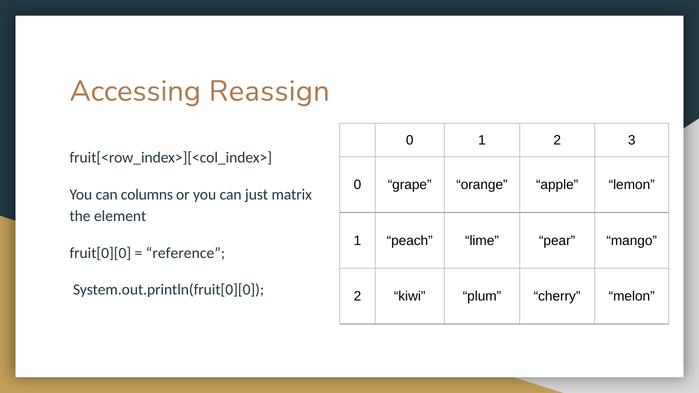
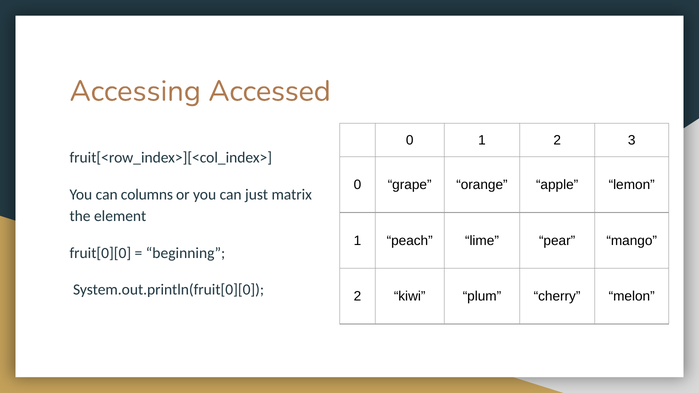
Reassign: Reassign -> Accessed
reference: reference -> beginning
